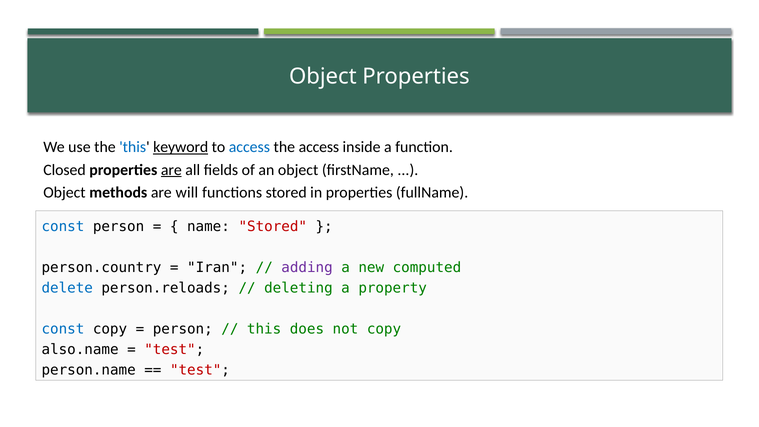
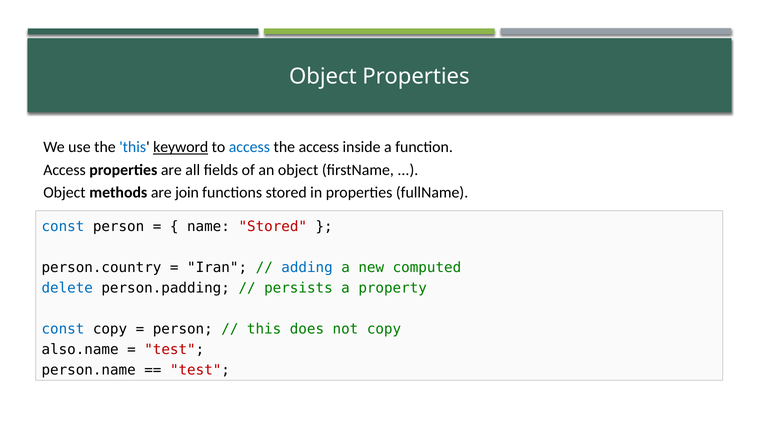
Closed at (65, 170): Closed -> Access
are at (171, 170) underline: present -> none
will: will -> join
adding colour: purple -> blue
person.reloads: person.reloads -> person.padding
deleting: deleting -> persists
